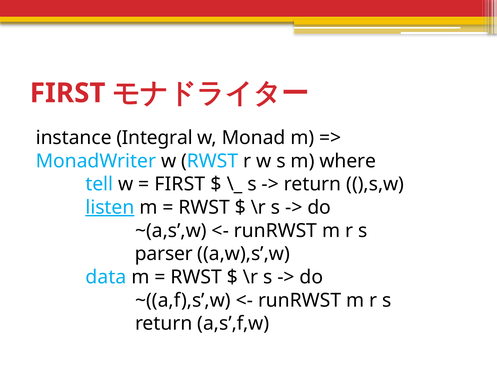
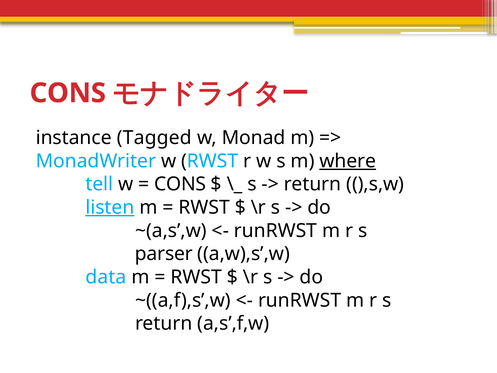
FIRST at (68, 93): FIRST -> CONS
Integral: Integral -> Tagged
where underline: none -> present
FIRST at (180, 184): FIRST -> CONS
